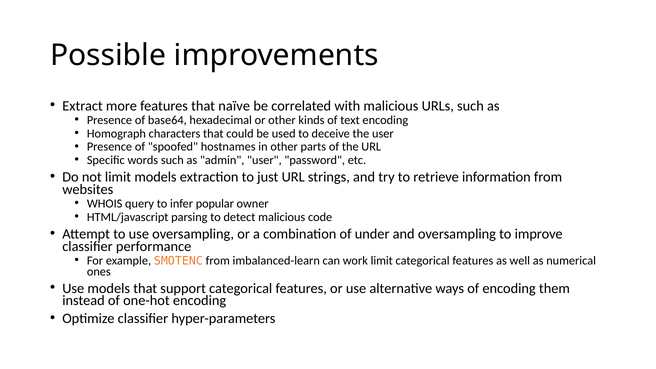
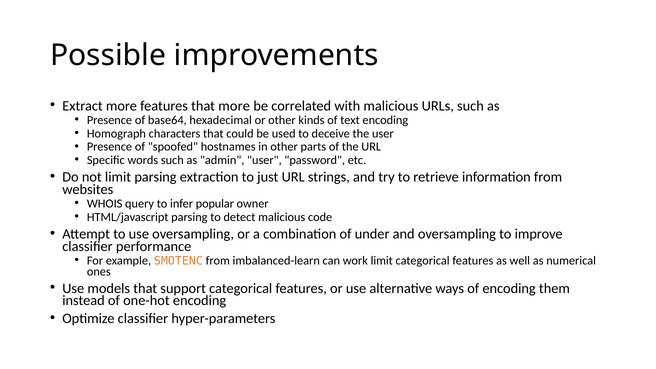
that naïve: naïve -> more
limit models: models -> parsing
